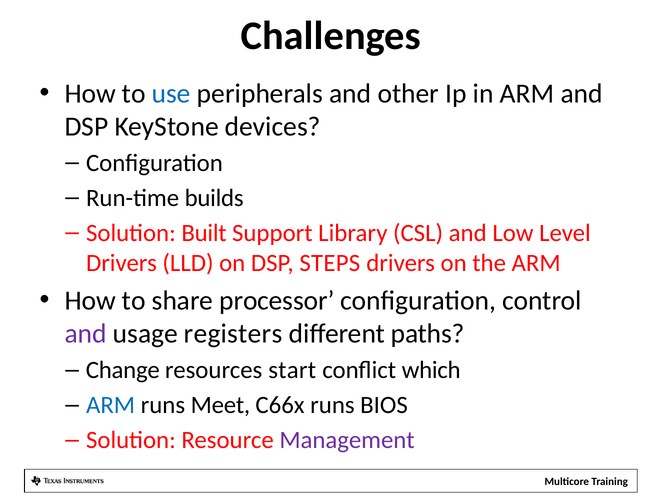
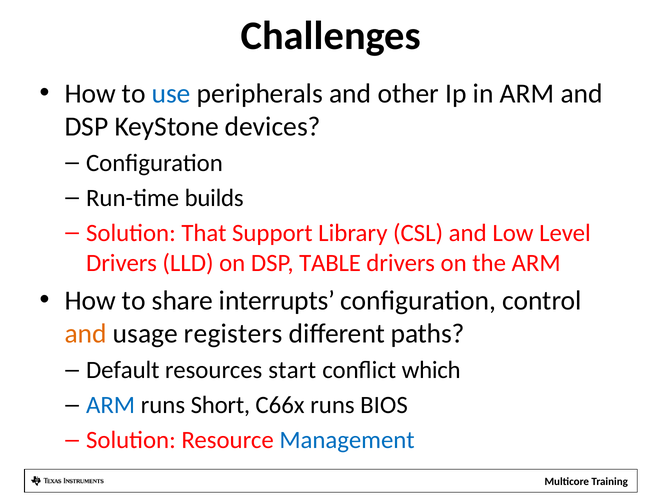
Built: Built -> That
STEPS: STEPS -> TABLE
processor: processor -> interrupts
and at (86, 333) colour: purple -> orange
Change: Change -> Default
Meet: Meet -> Short
Management colour: purple -> blue
